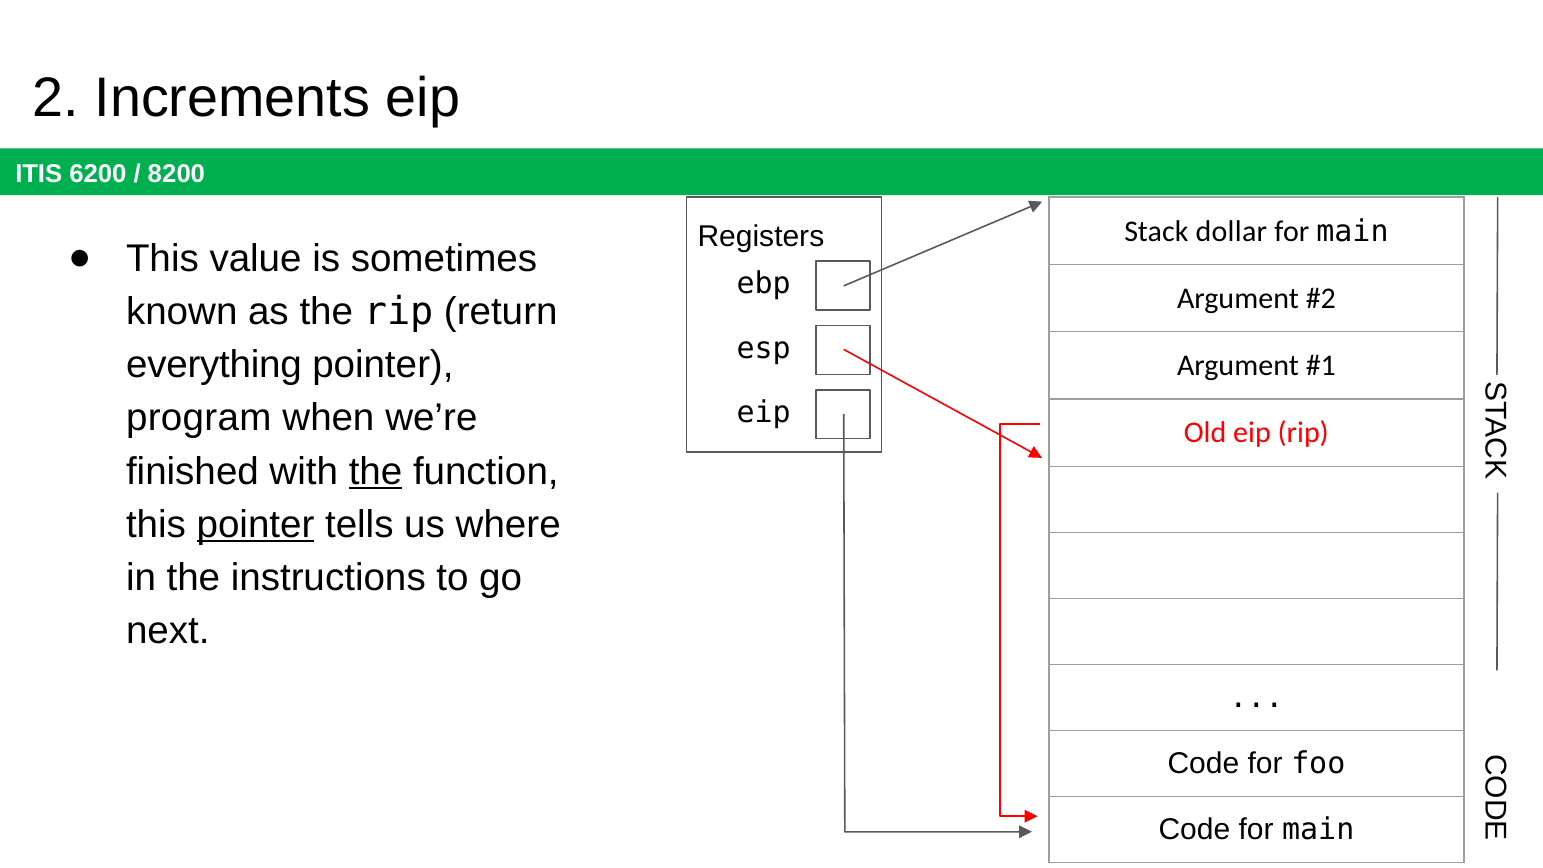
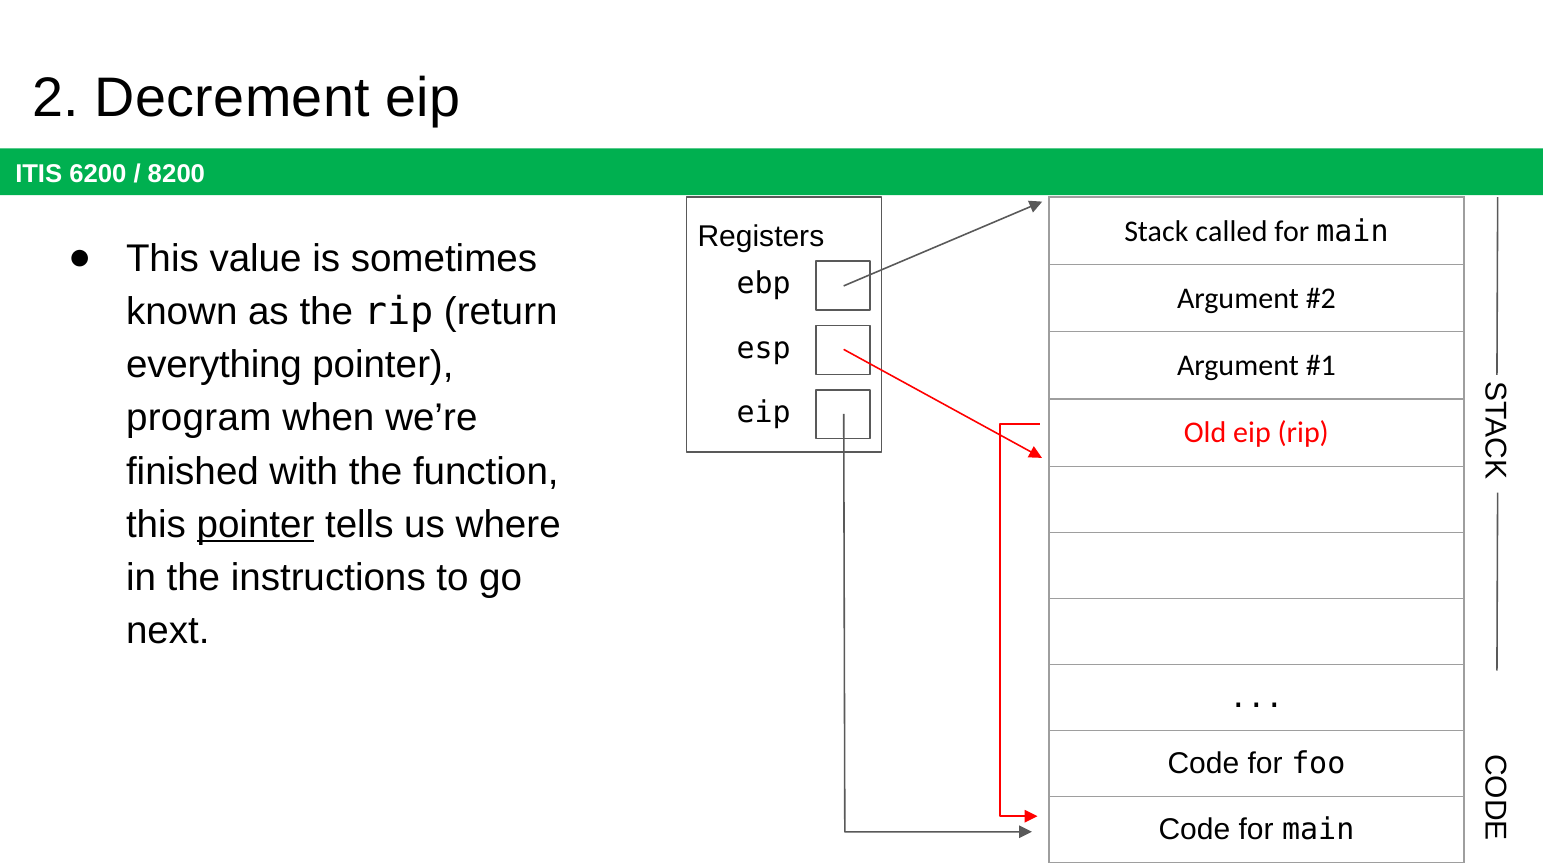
Increments: Increments -> Decrement
dollar: dollar -> called
the at (376, 471) underline: present -> none
